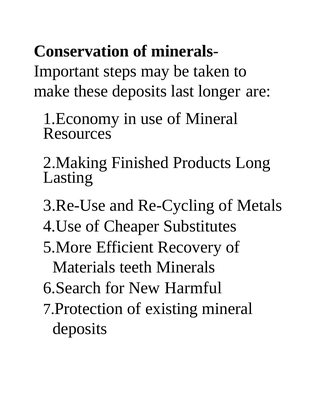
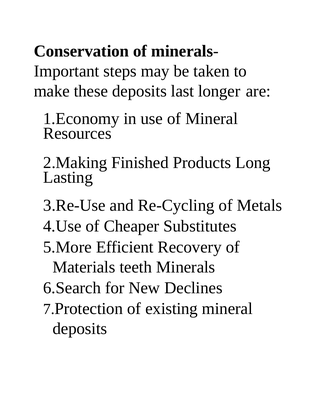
Harmful: Harmful -> Declines
